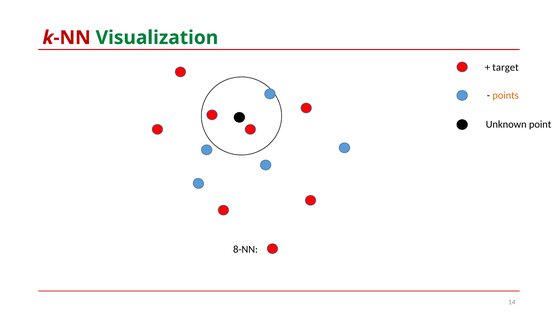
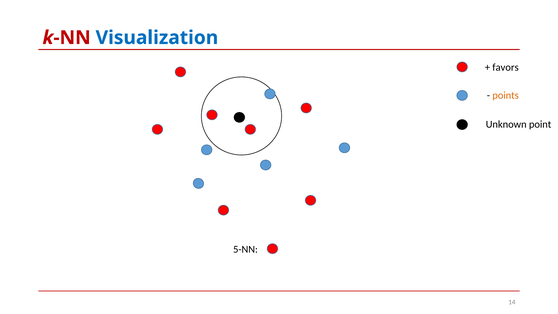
Visualization colour: green -> blue
target: target -> favors
8-NN: 8-NN -> 5-NN
